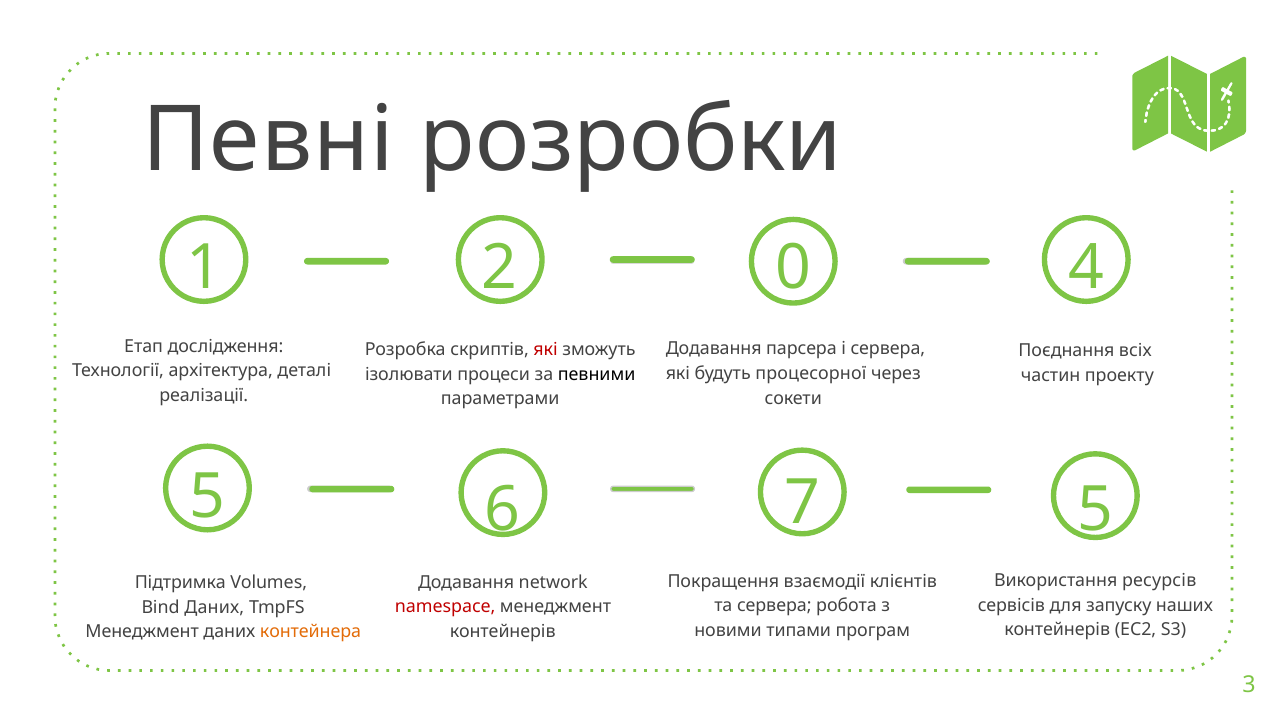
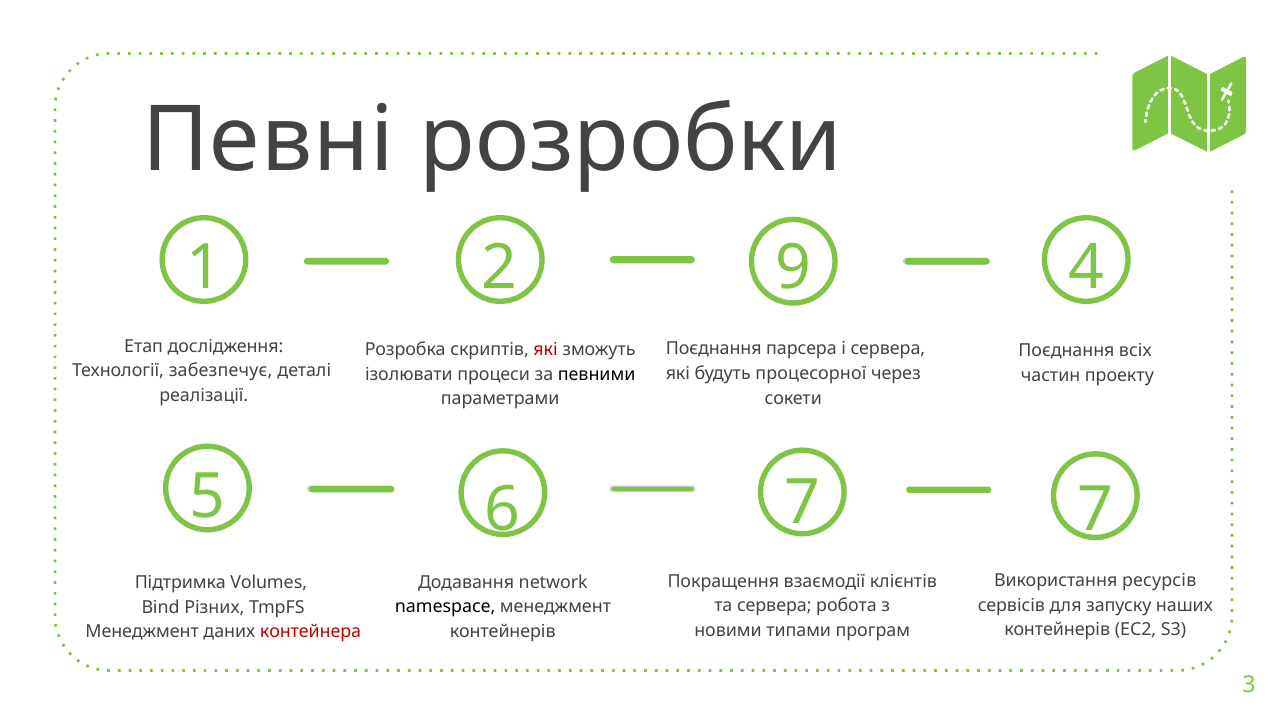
0: 0 -> 9
Додавання at (714, 349): Додавання -> Поєднання
архітектура: архітектура -> забезпечує
5 5: 5 -> 7
namespace colour: red -> black
Bind Даних: Даних -> Різних
контейнера colour: orange -> red
